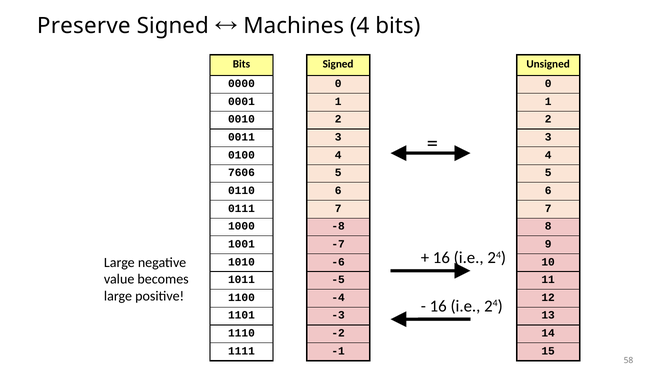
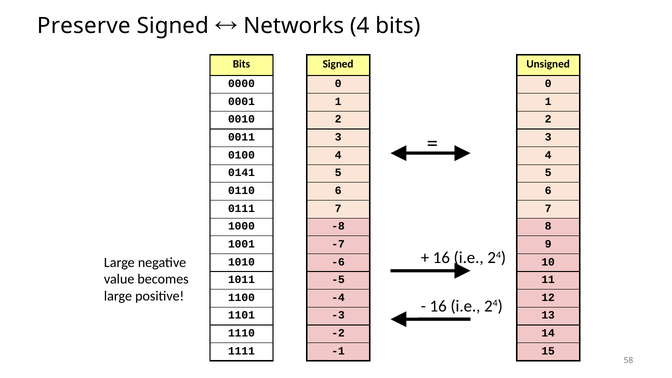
Machines: Machines -> Networks
7606: 7606 -> 0141
